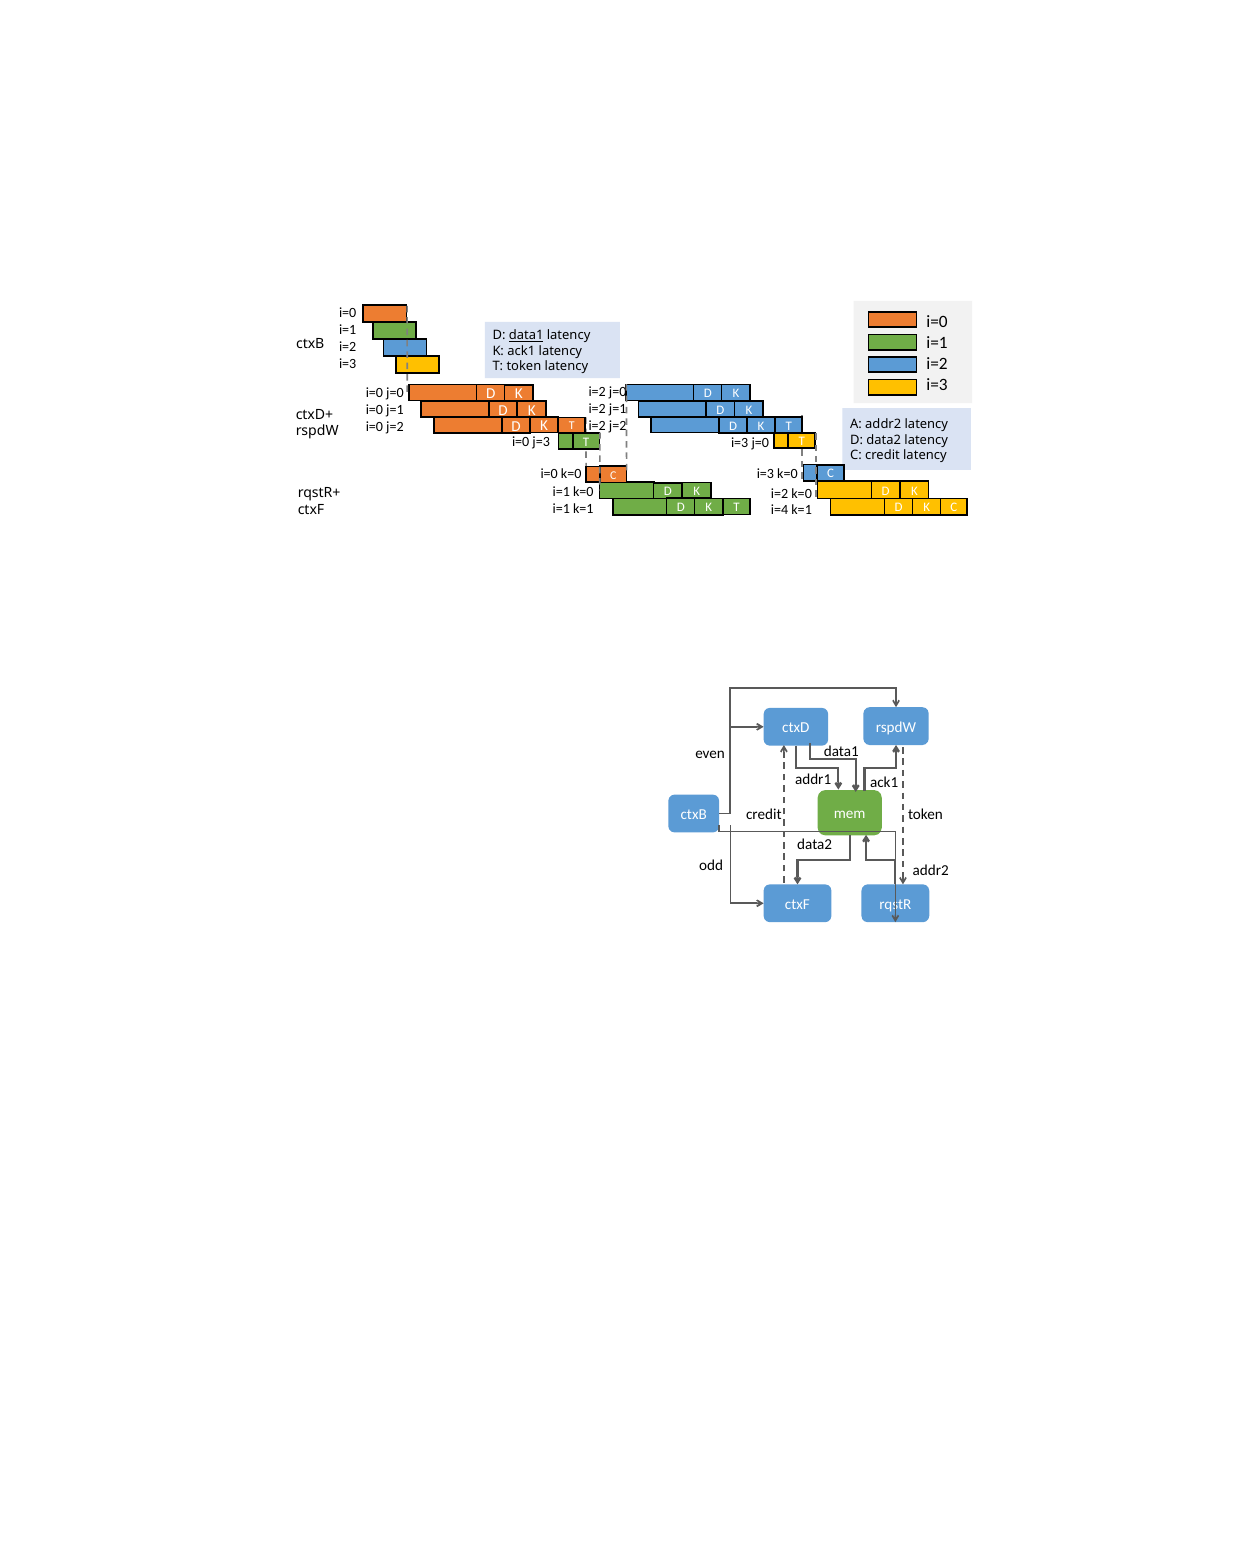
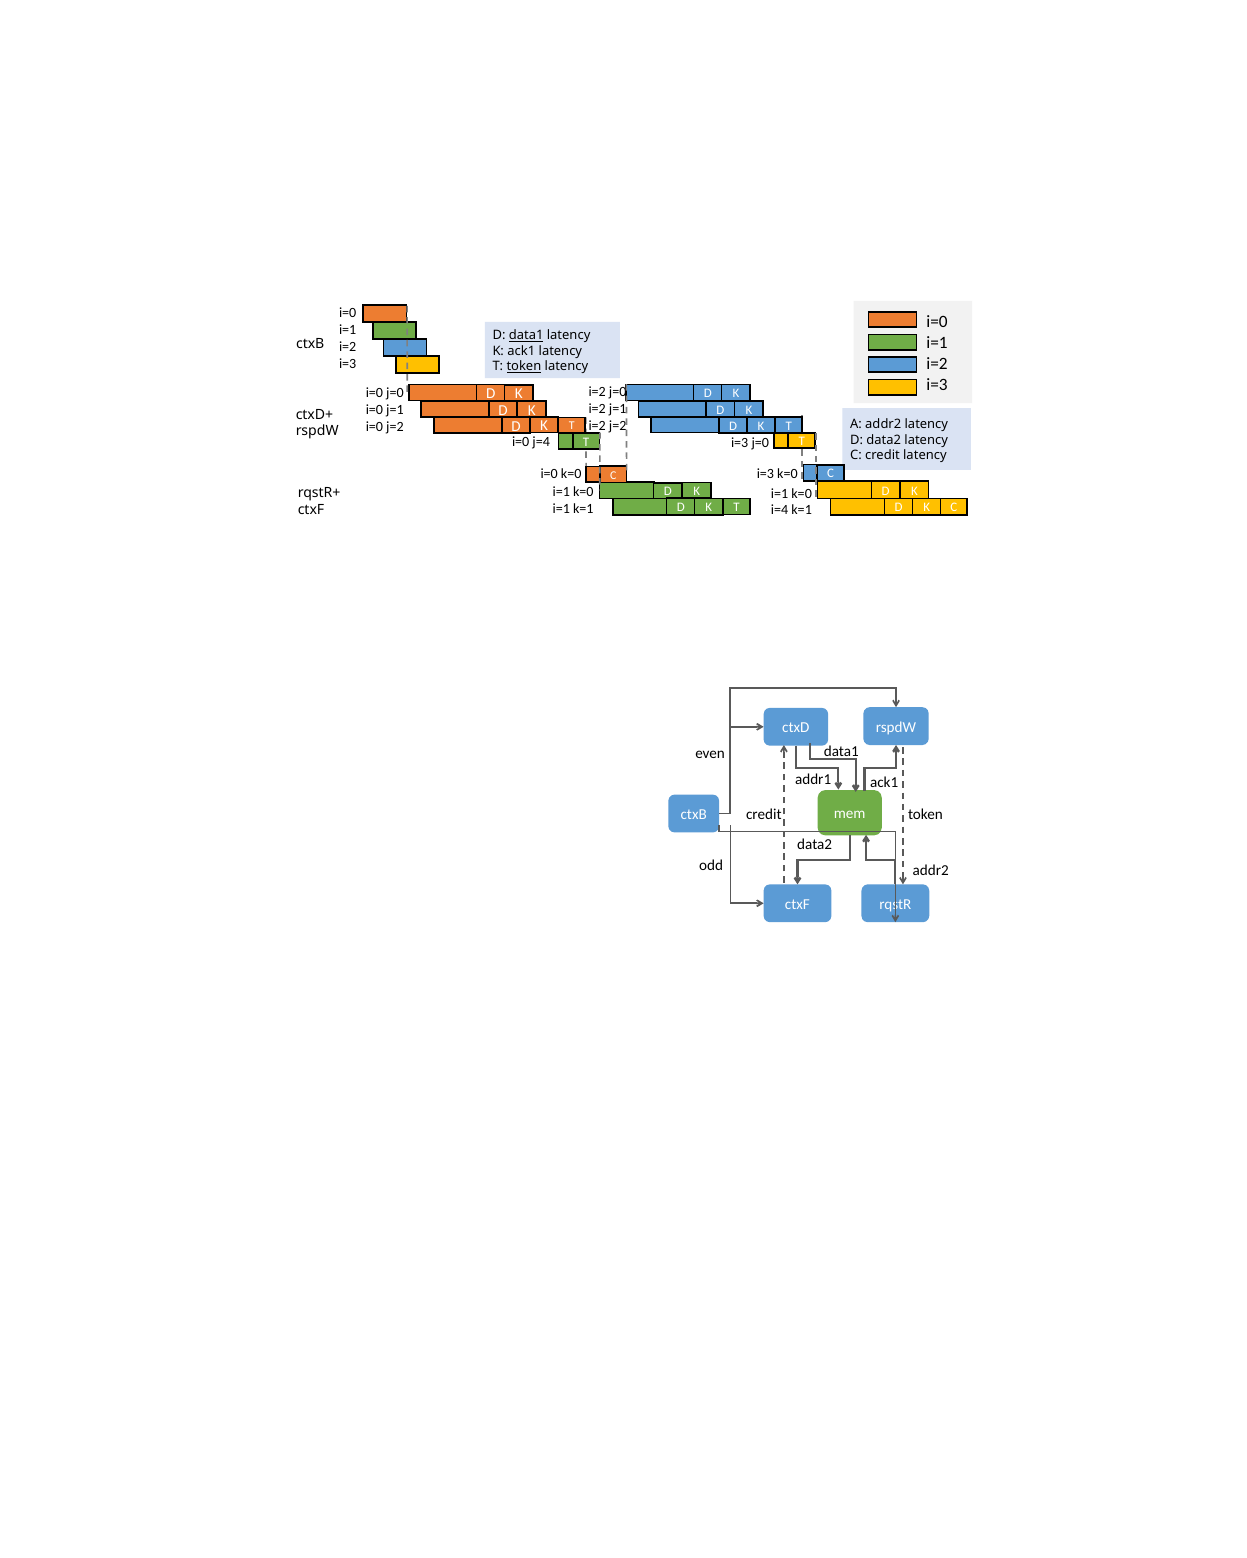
token at (524, 367) underline: none -> present
j=3: j=3 -> j=4
i=2 at (780, 494): i=2 -> i=1
